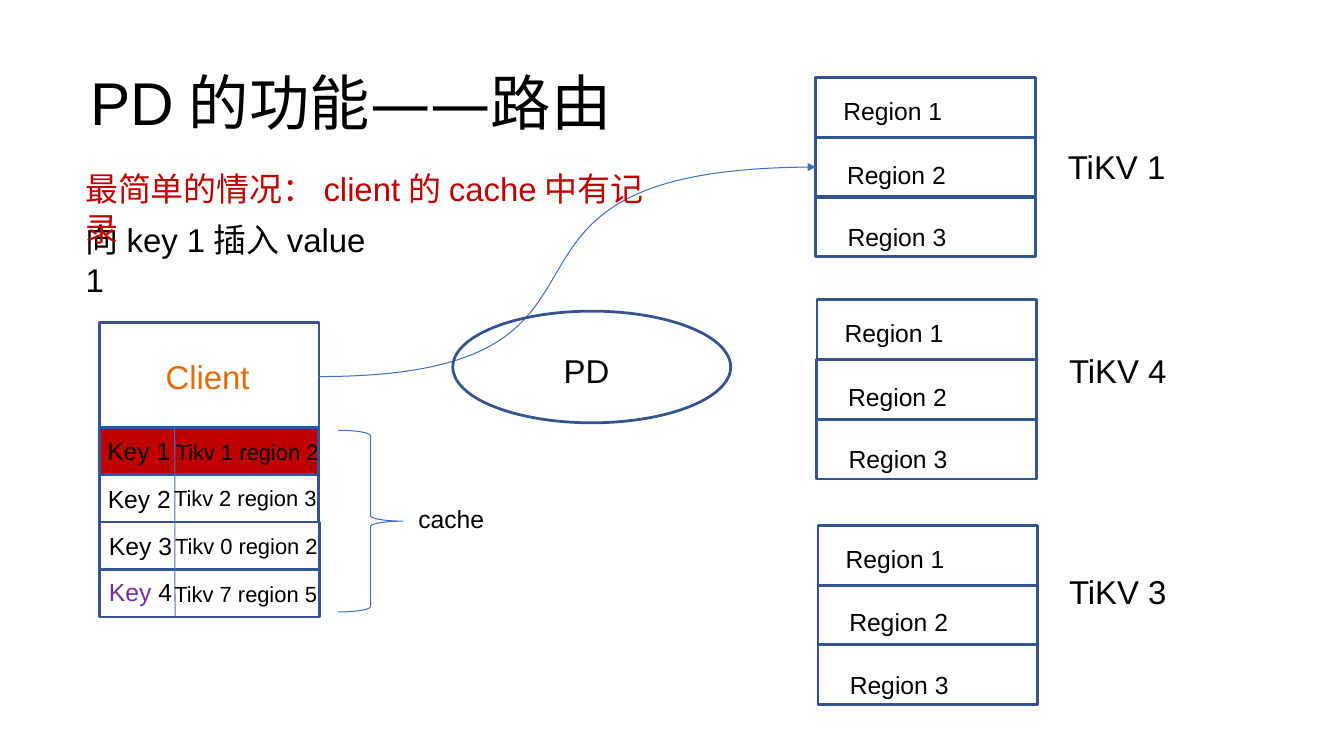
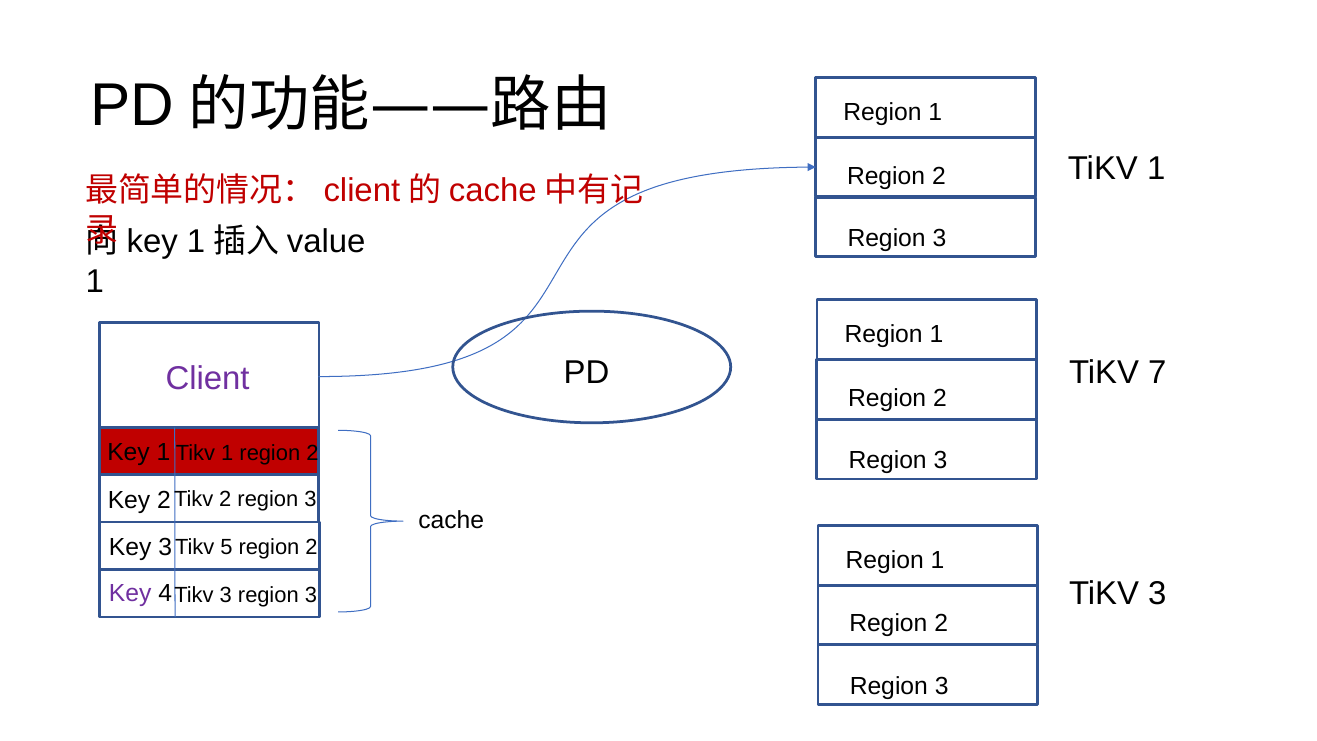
TiKV 4: 4 -> 7
Client colour: orange -> purple
0: 0 -> 5
7 at (226, 595): 7 -> 3
5 at (311, 595): 5 -> 3
